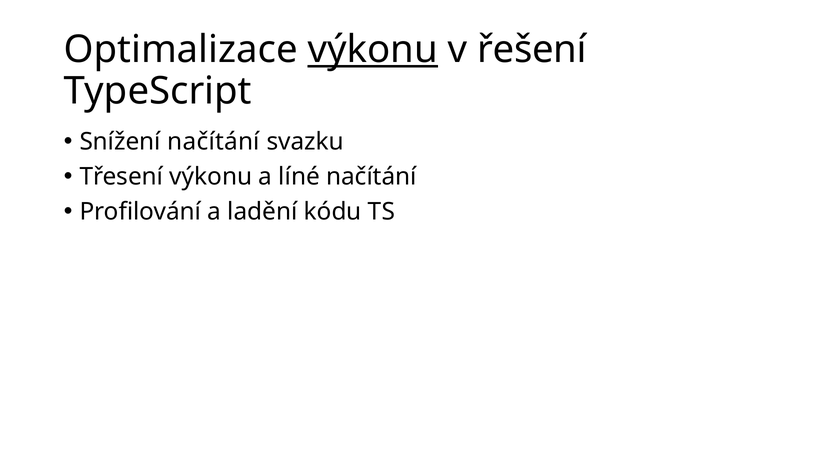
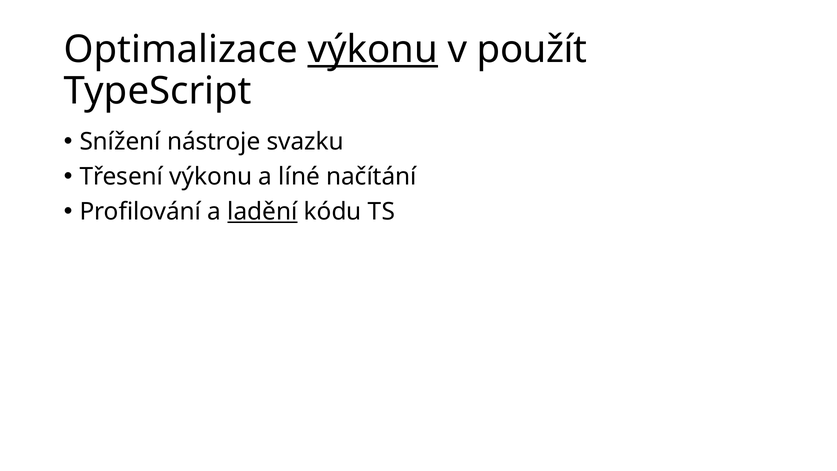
řešení: řešení -> použít
Snížení načítání: načítání -> nástroje
ladění underline: none -> present
